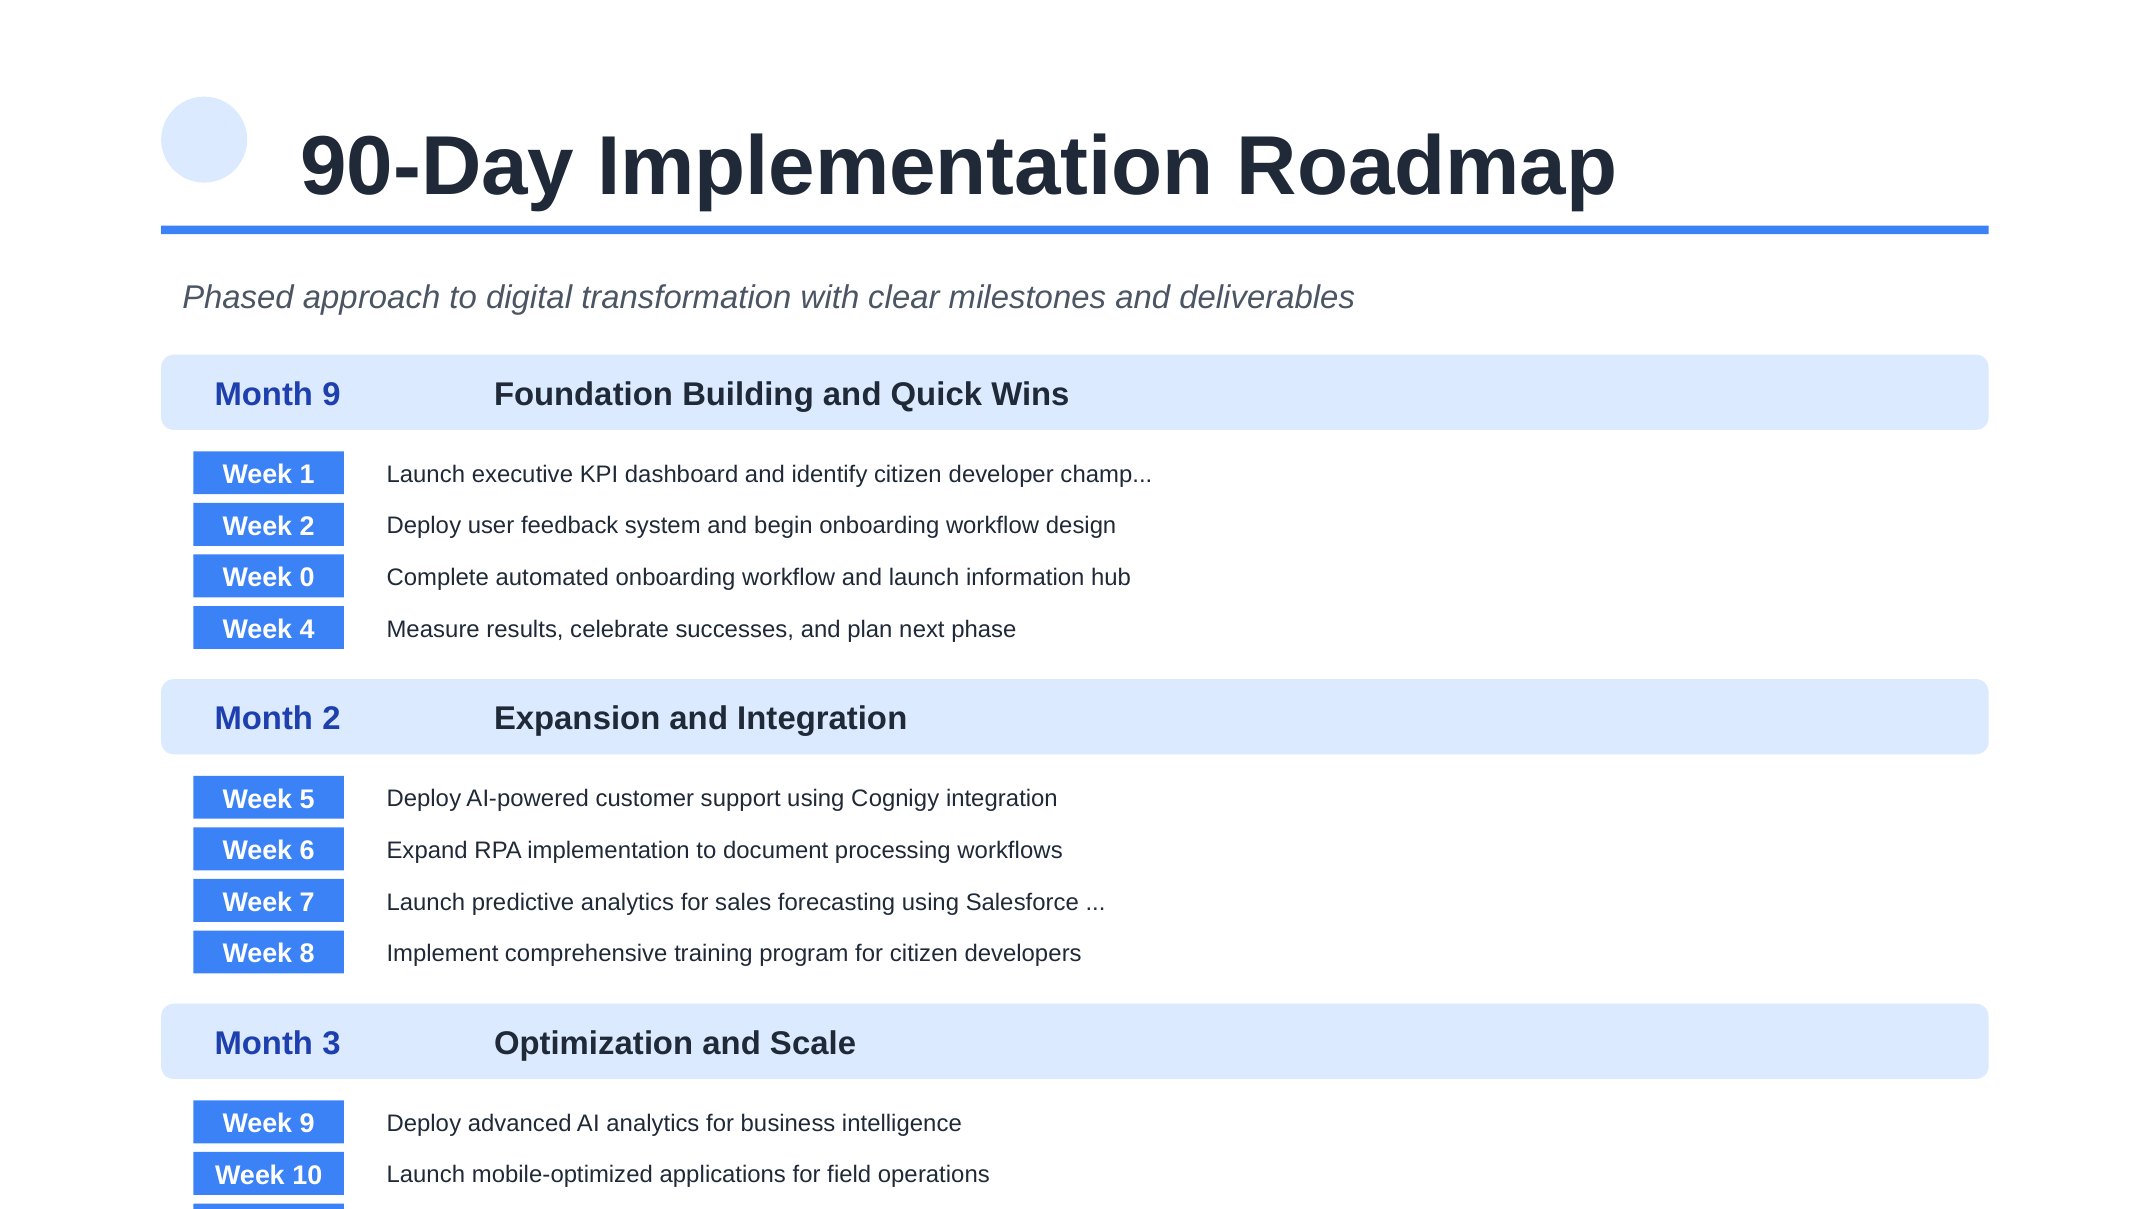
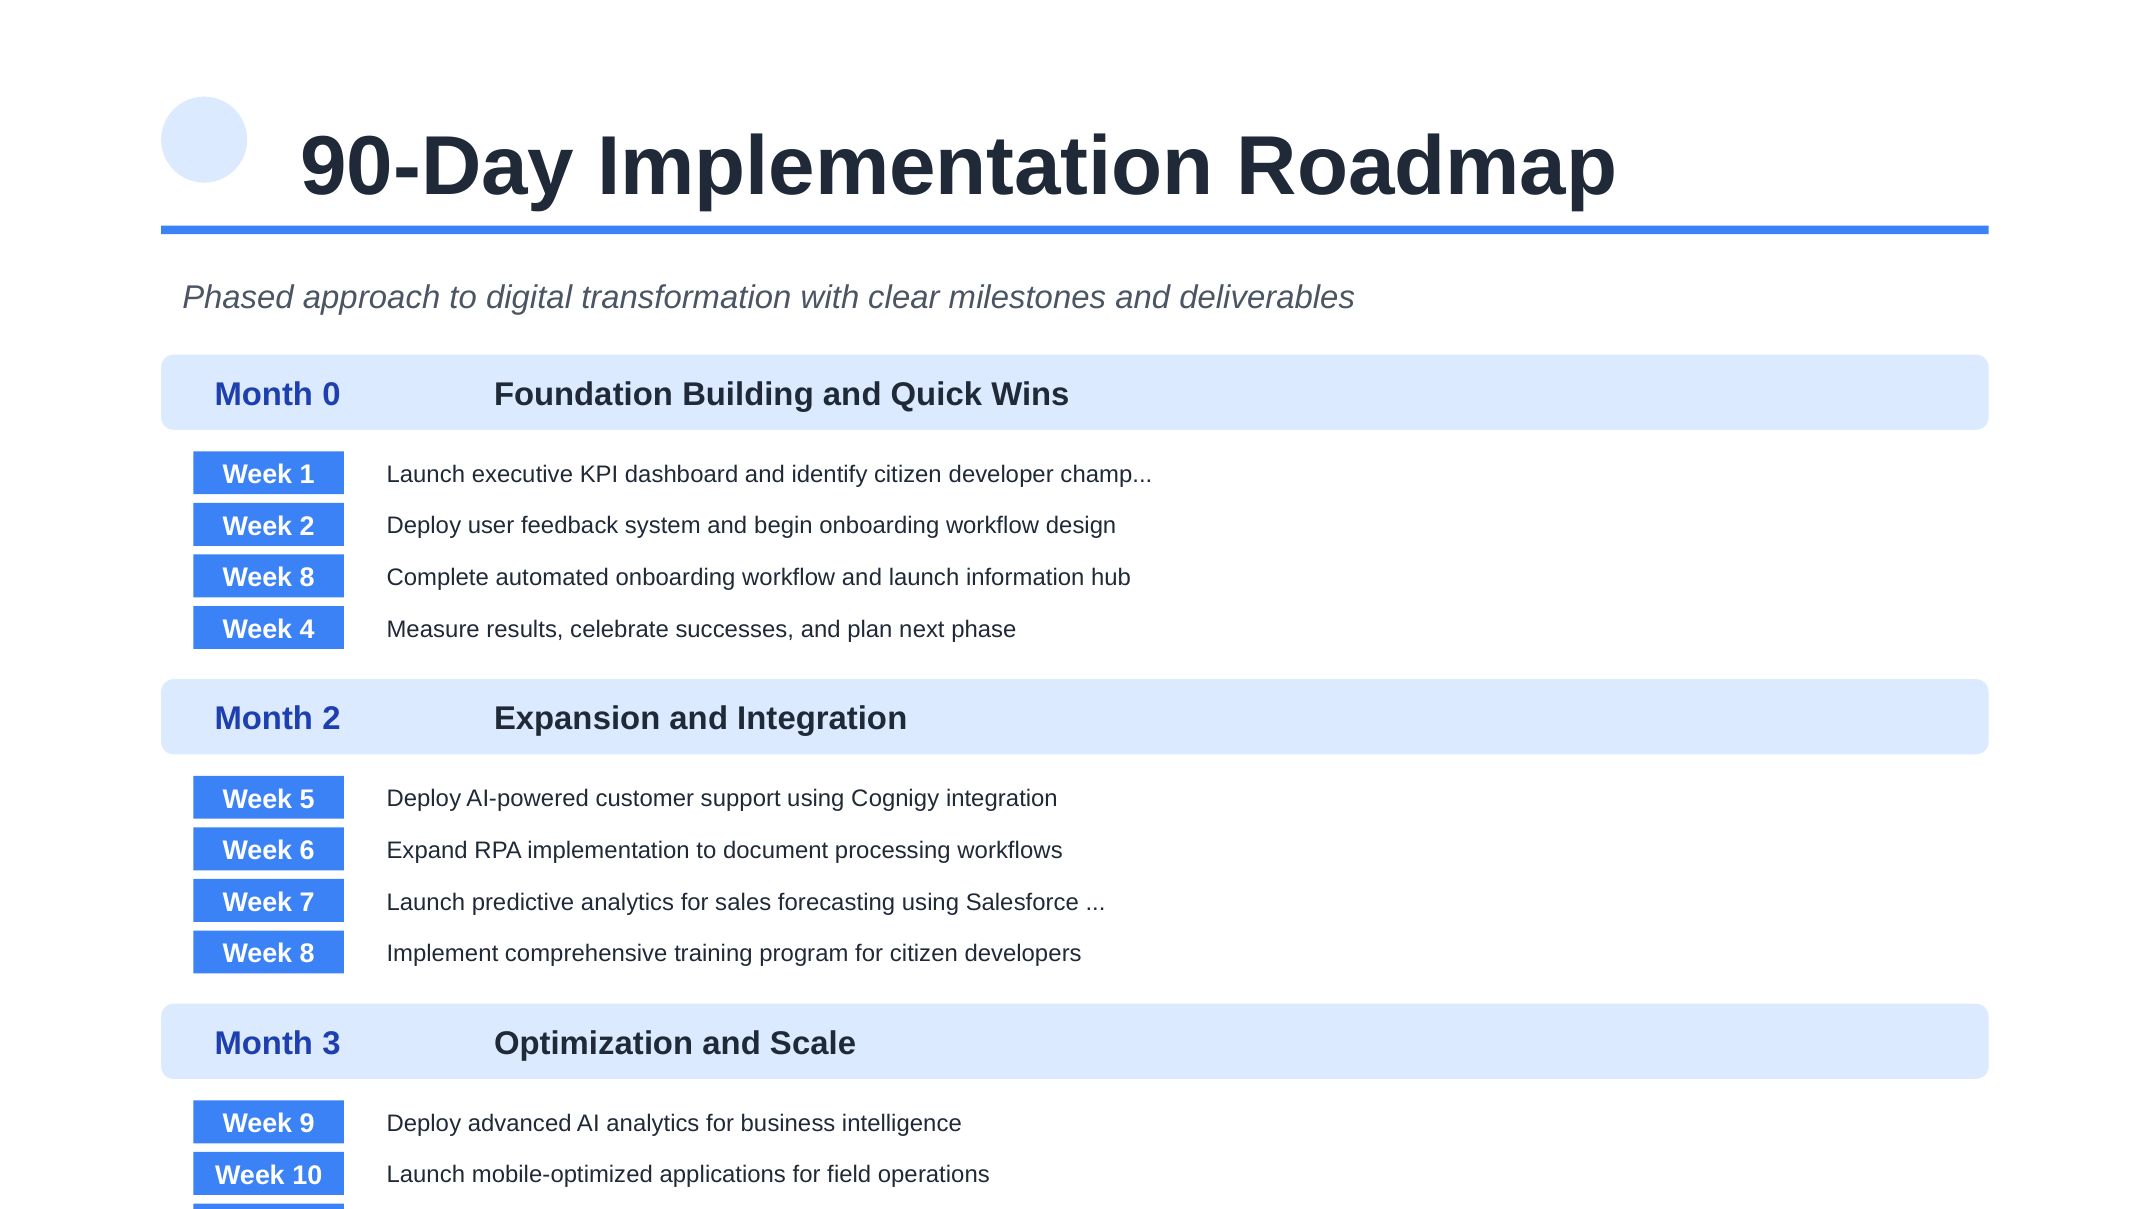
Month 9: 9 -> 0
0 at (307, 578): 0 -> 8
